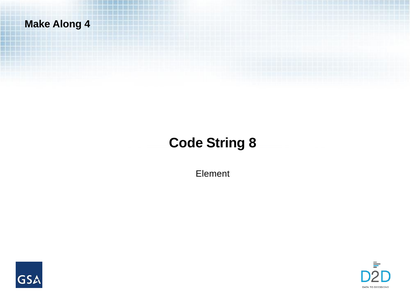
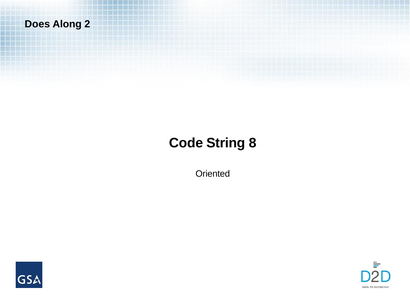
Make: Make -> Does
4: 4 -> 2
Element: Element -> Oriented
